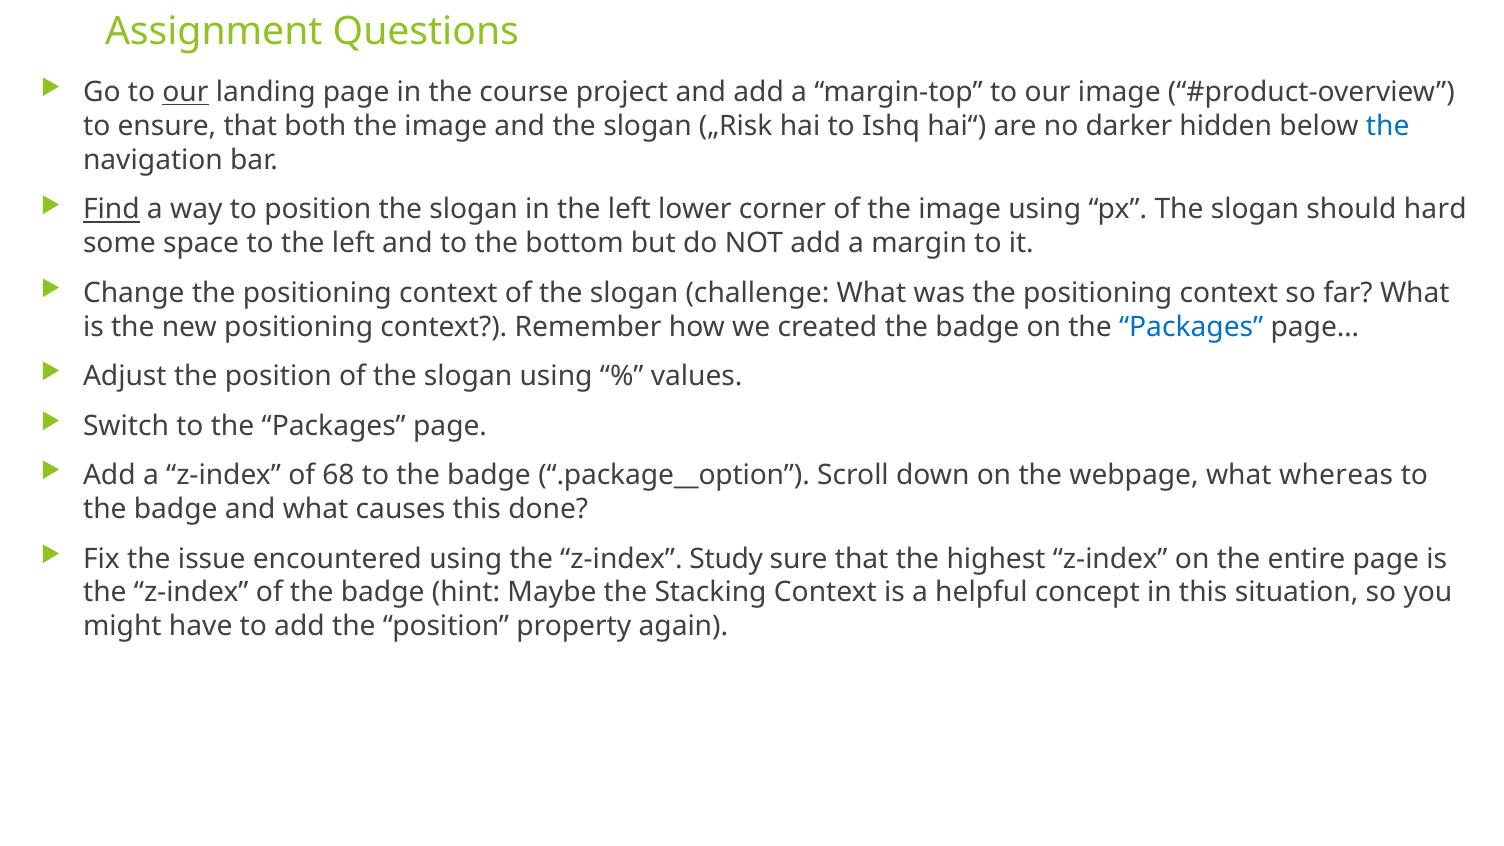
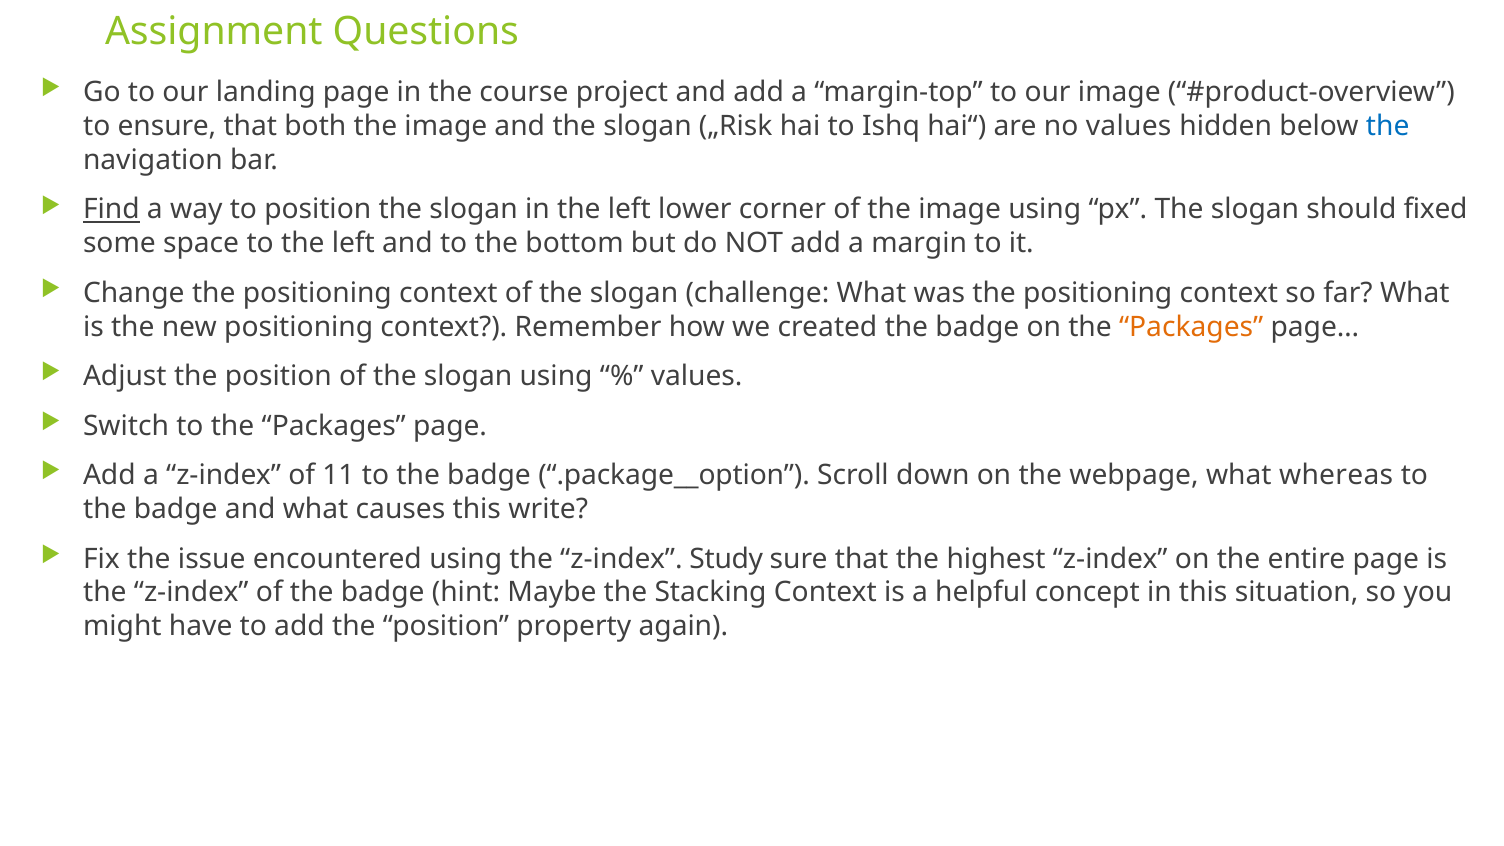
our at (185, 92) underline: present -> none
no darker: darker -> values
hard: hard -> fixed
Packages at (1191, 327) colour: blue -> orange
68: 68 -> 11
done: done -> write
